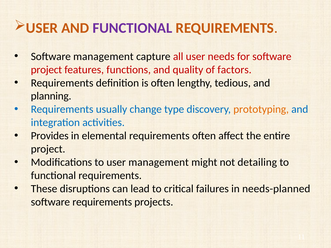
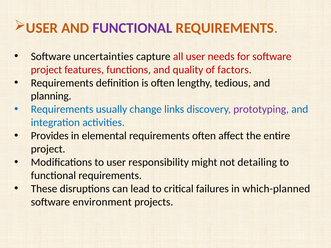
Software management: management -> uncertainties
type: type -> links
prototyping colour: orange -> purple
user management: management -> responsibility
needs-planned: needs-planned -> which-planned
software requirements: requirements -> environment
